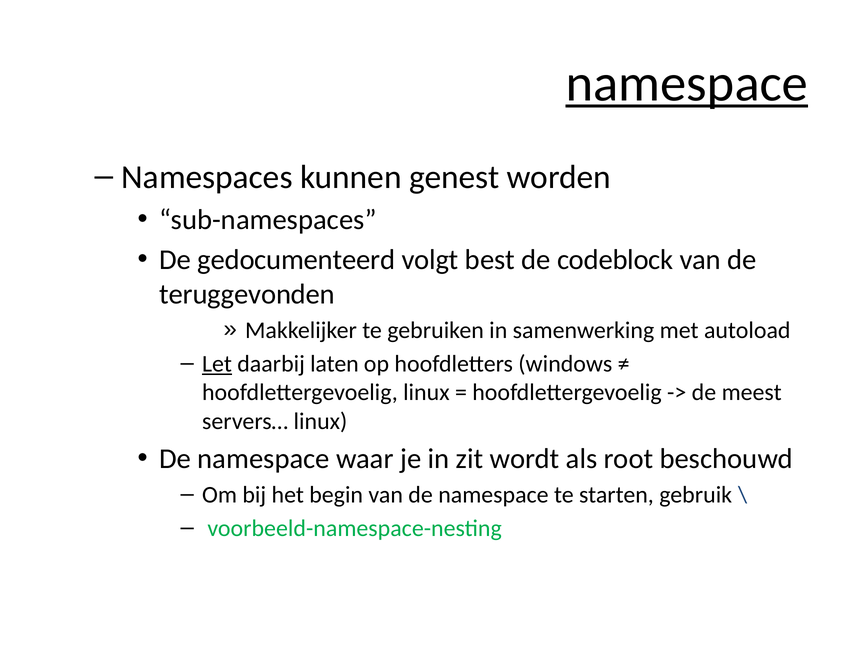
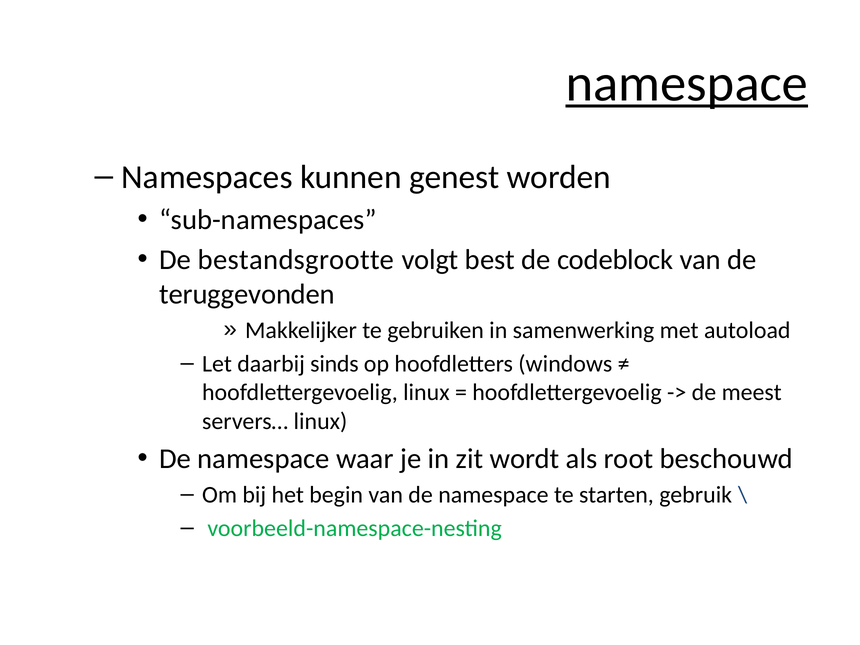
gedocumenteerd: gedocumenteerd -> bestandsgrootte
Let underline: present -> none
laten: laten -> sinds
